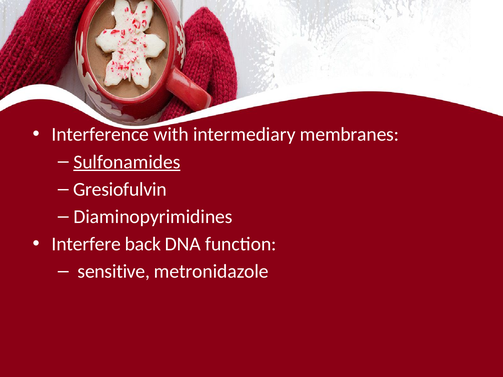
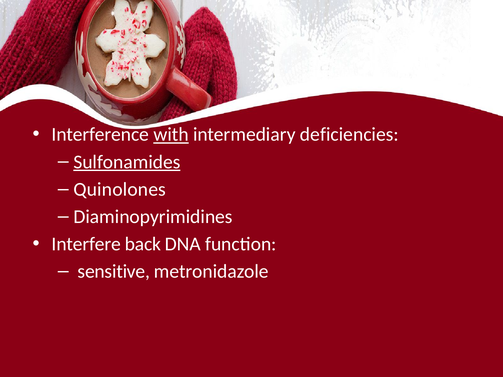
with underline: none -> present
membranes: membranes -> deficiencies
Gresiofulvin: Gresiofulvin -> Quinolones
